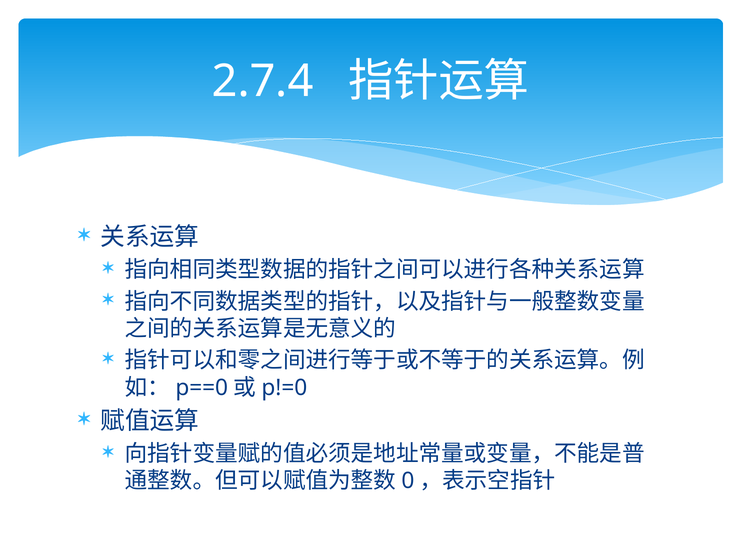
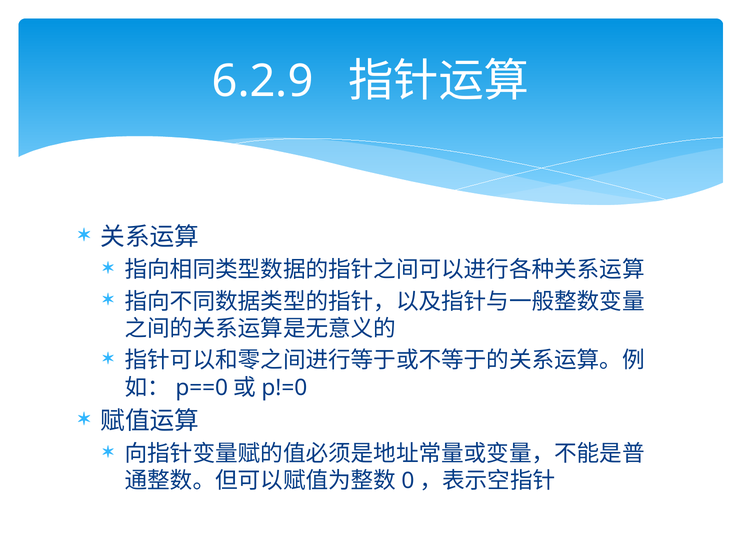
2.7.4: 2.7.4 -> 6.2.9
